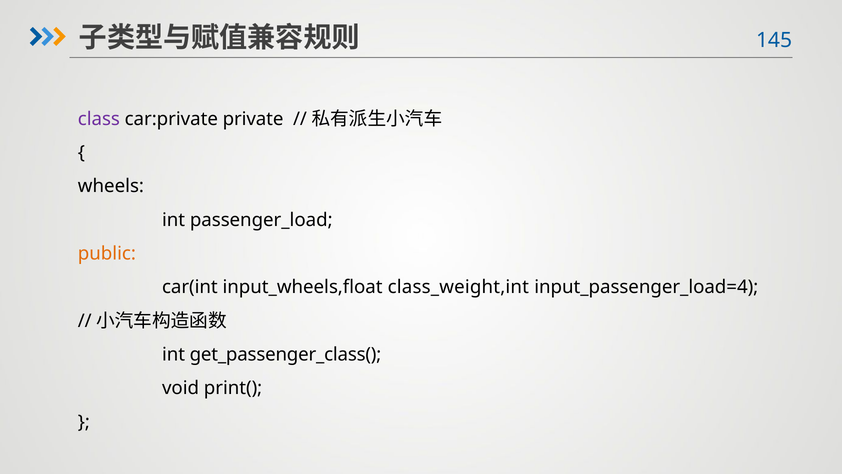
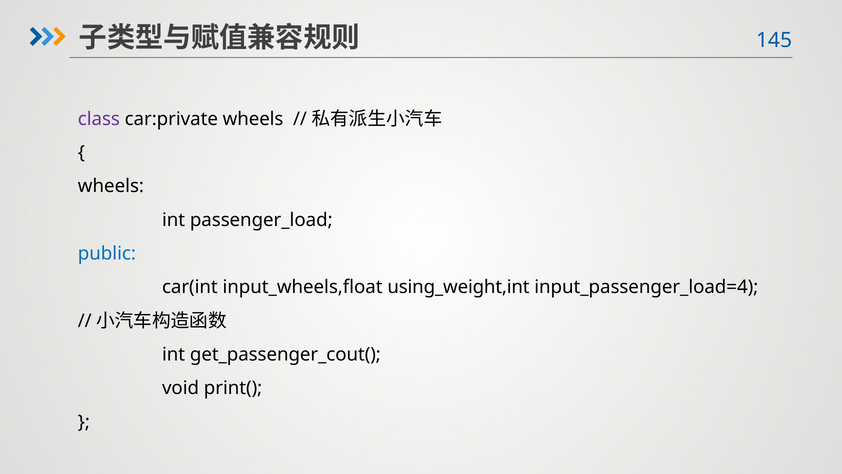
car:private private: private -> wheels
public colour: orange -> blue
class_weight,int: class_weight,int -> using_weight,int
get_passenger_class(: get_passenger_class( -> get_passenger_cout(
